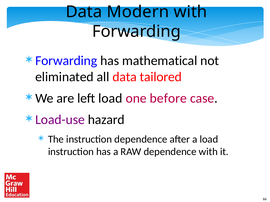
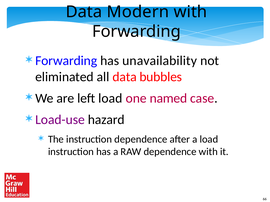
mathematical: mathematical -> unavailability
tailored: tailored -> bubbles
before: before -> named
